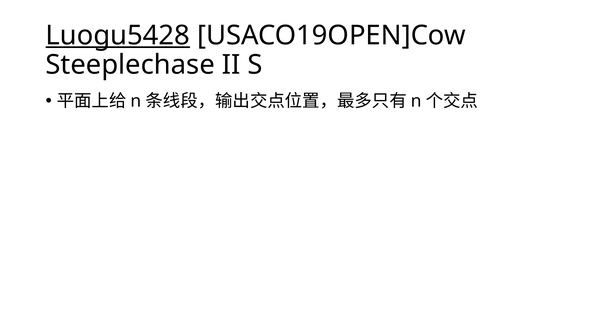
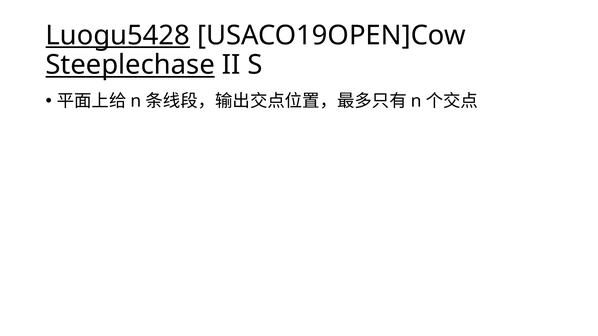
Steeplechase underline: none -> present
